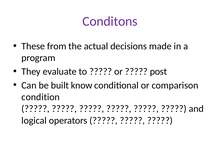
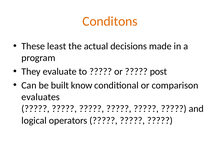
Conditons colour: purple -> orange
from: from -> least
condition: condition -> evaluates
